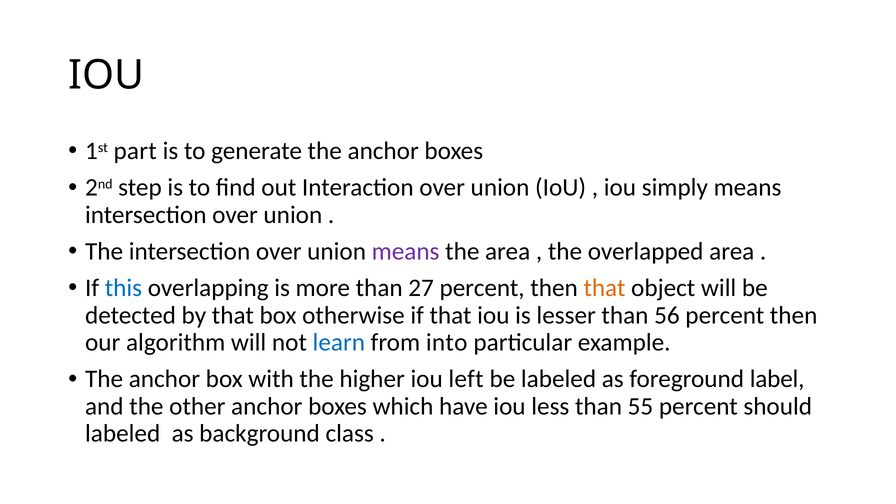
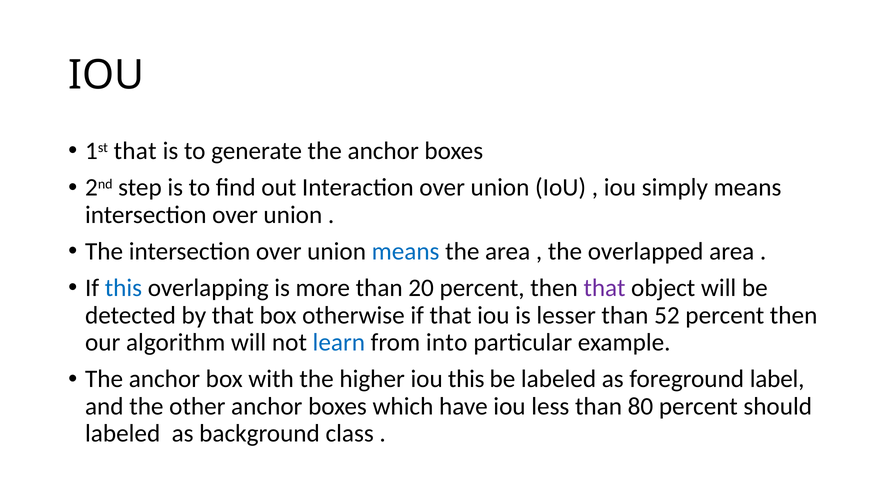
1st part: part -> that
means at (406, 251) colour: purple -> blue
27: 27 -> 20
that at (605, 288) colour: orange -> purple
56: 56 -> 52
iou left: left -> this
55: 55 -> 80
